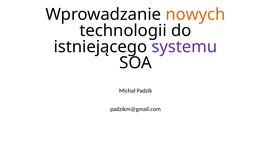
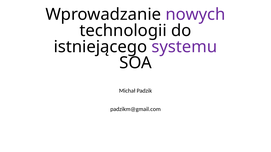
nowych colour: orange -> purple
